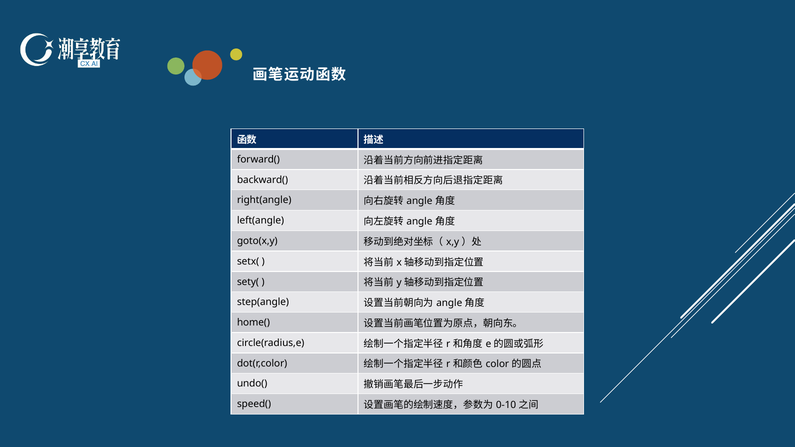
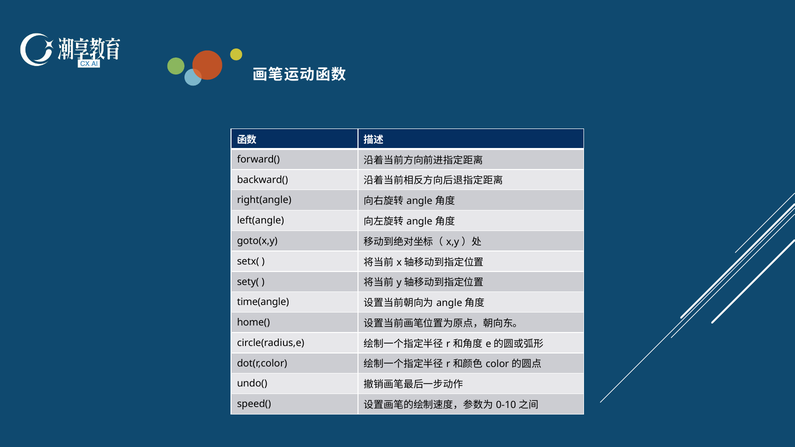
step(angle: step(angle -> time(angle
